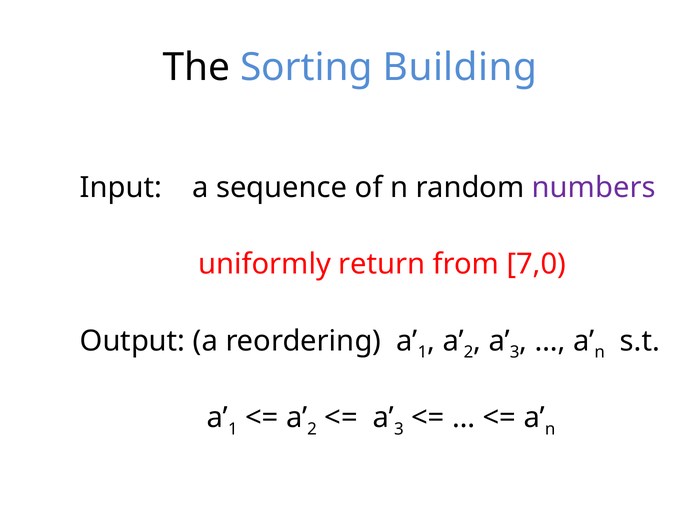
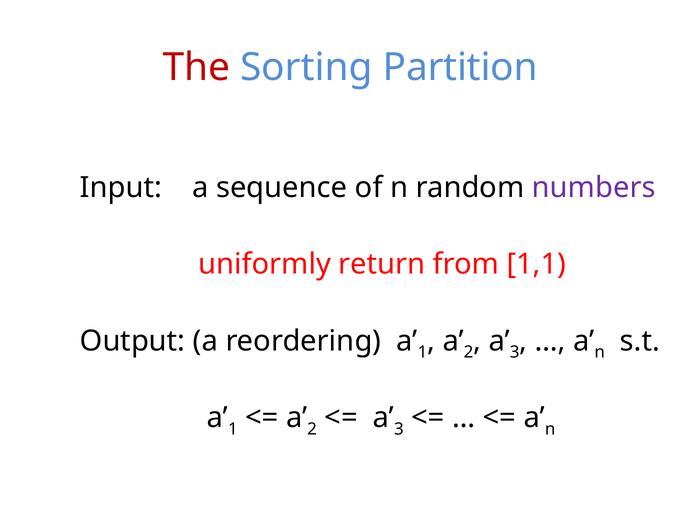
The colour: black -> red
Building: Building -> Partition
7,0: 7,0 -> 1,1
